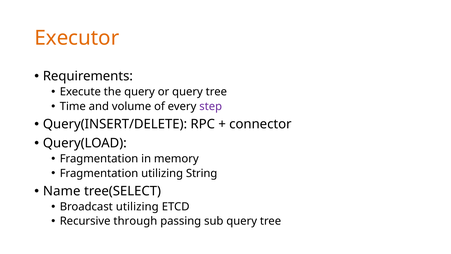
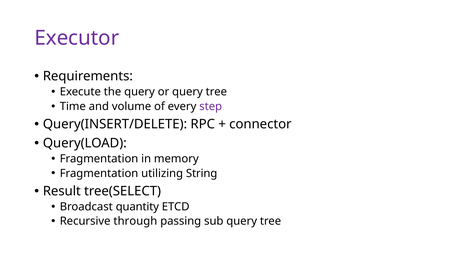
Executor colour: orange -> purple
Name: Name -> Result
Broadcast utilizing: utilizing -> quantity
